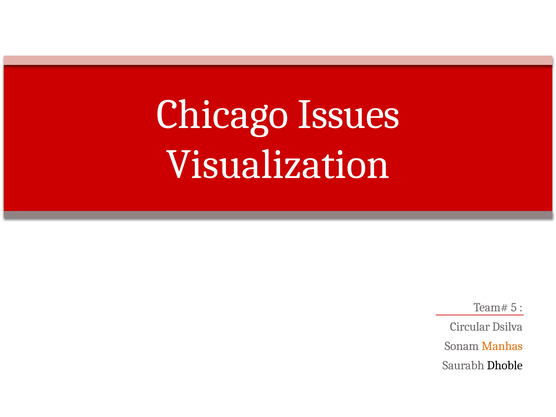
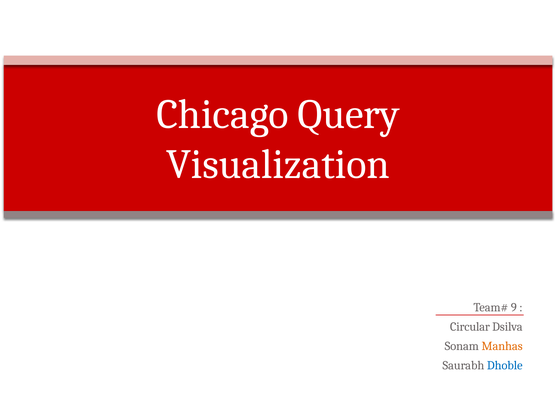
Issues: Issues -> Query
5: 5 -> 9
Dhoble colour: black -> blue
